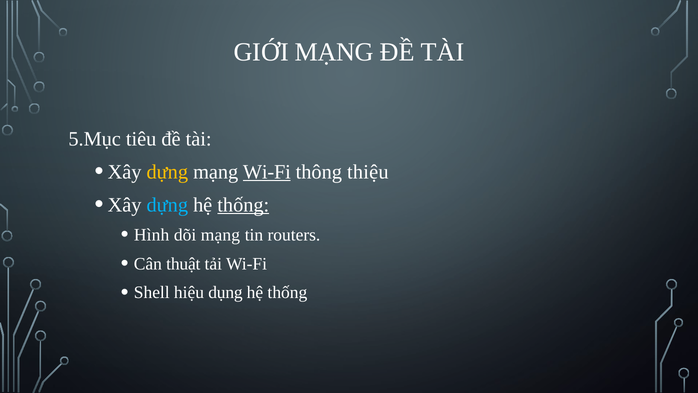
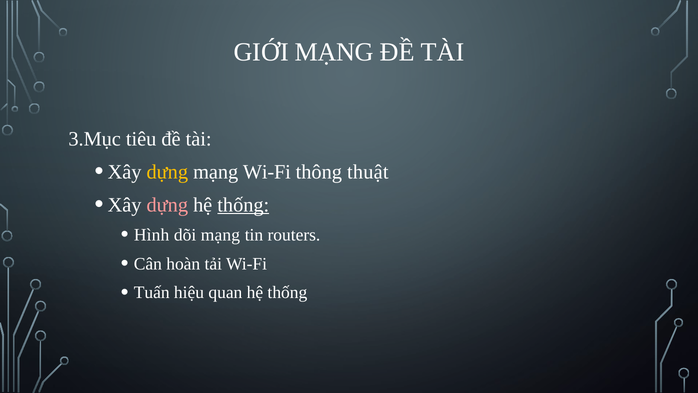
5.Mục: 5.Mục -> 3.Mục
Wi-Fi at (267, 172) underline: present -> none
thiệu: thiệu -> thuật
dựng at (167, 205) colour: light blue -> pink
thuật: thuật -> hoàn
Shell: Shell -> Tuấn
dụng: dụng -> quan
